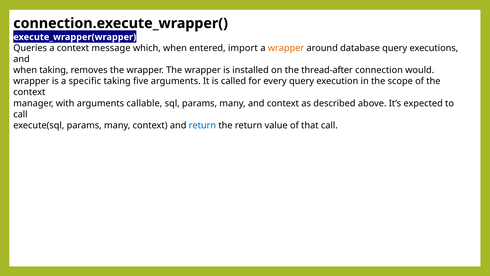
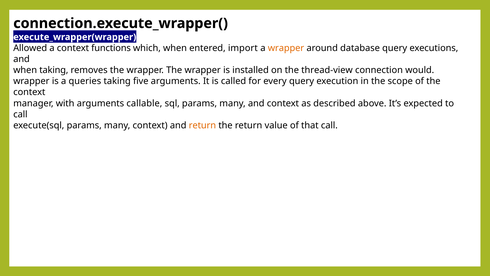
Queries: Queries -> Allowed
message: message -> functions
thread-after: thread-after -> thread-view
specific: specific -> queries
return at (202, 125) colour: blue -> orange
